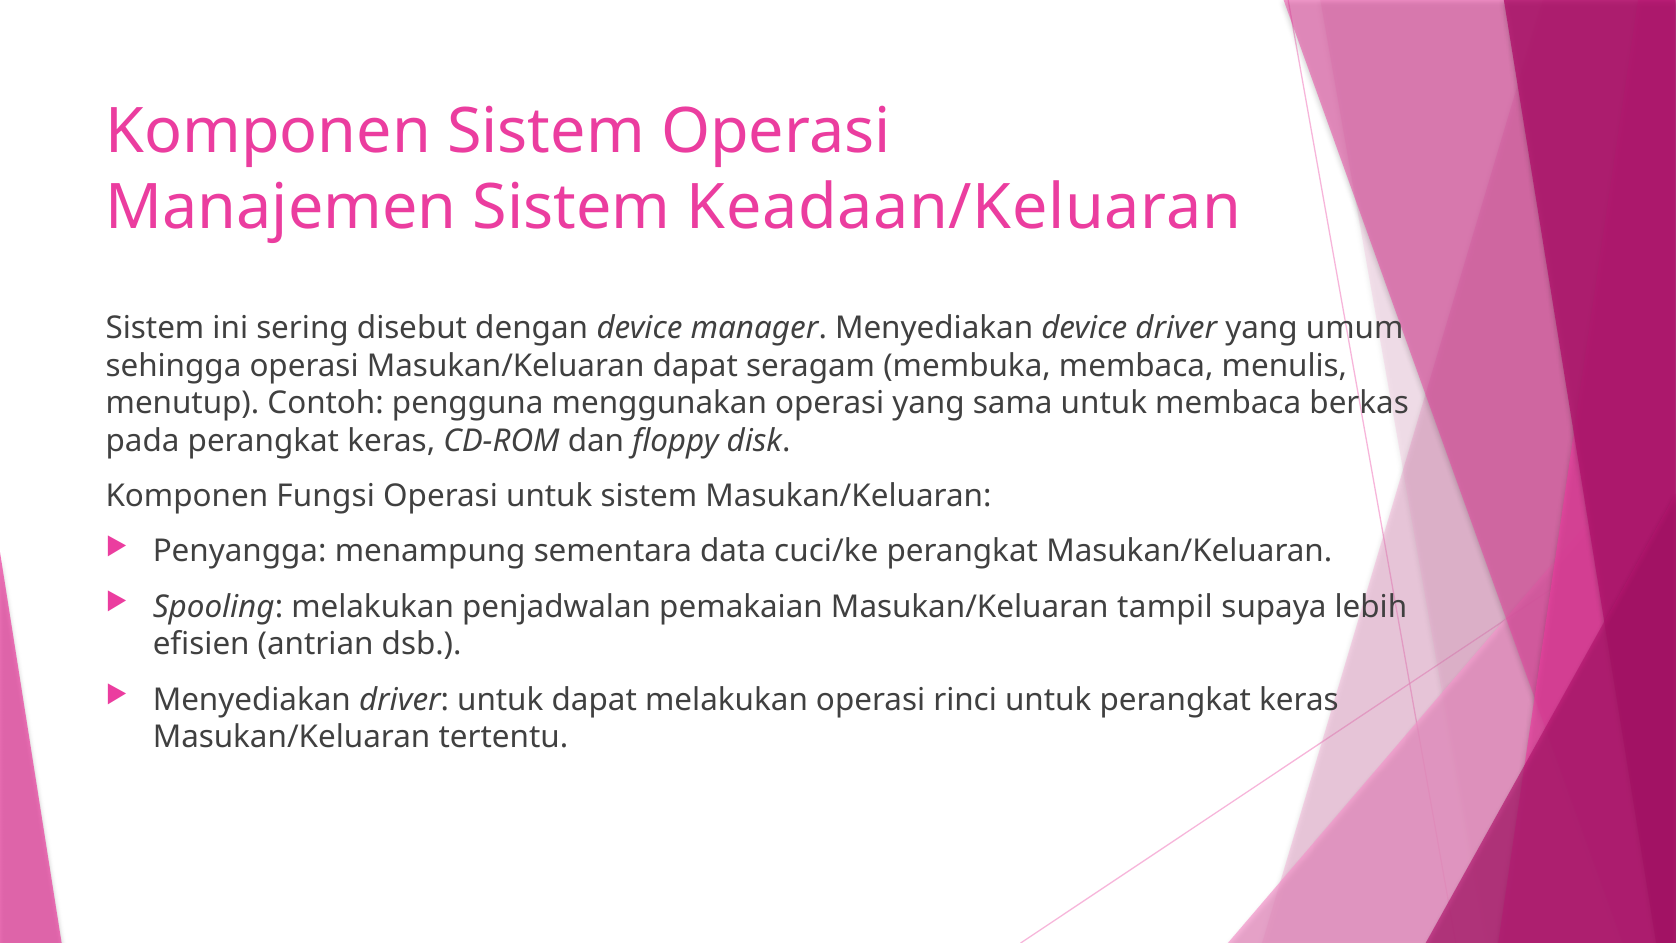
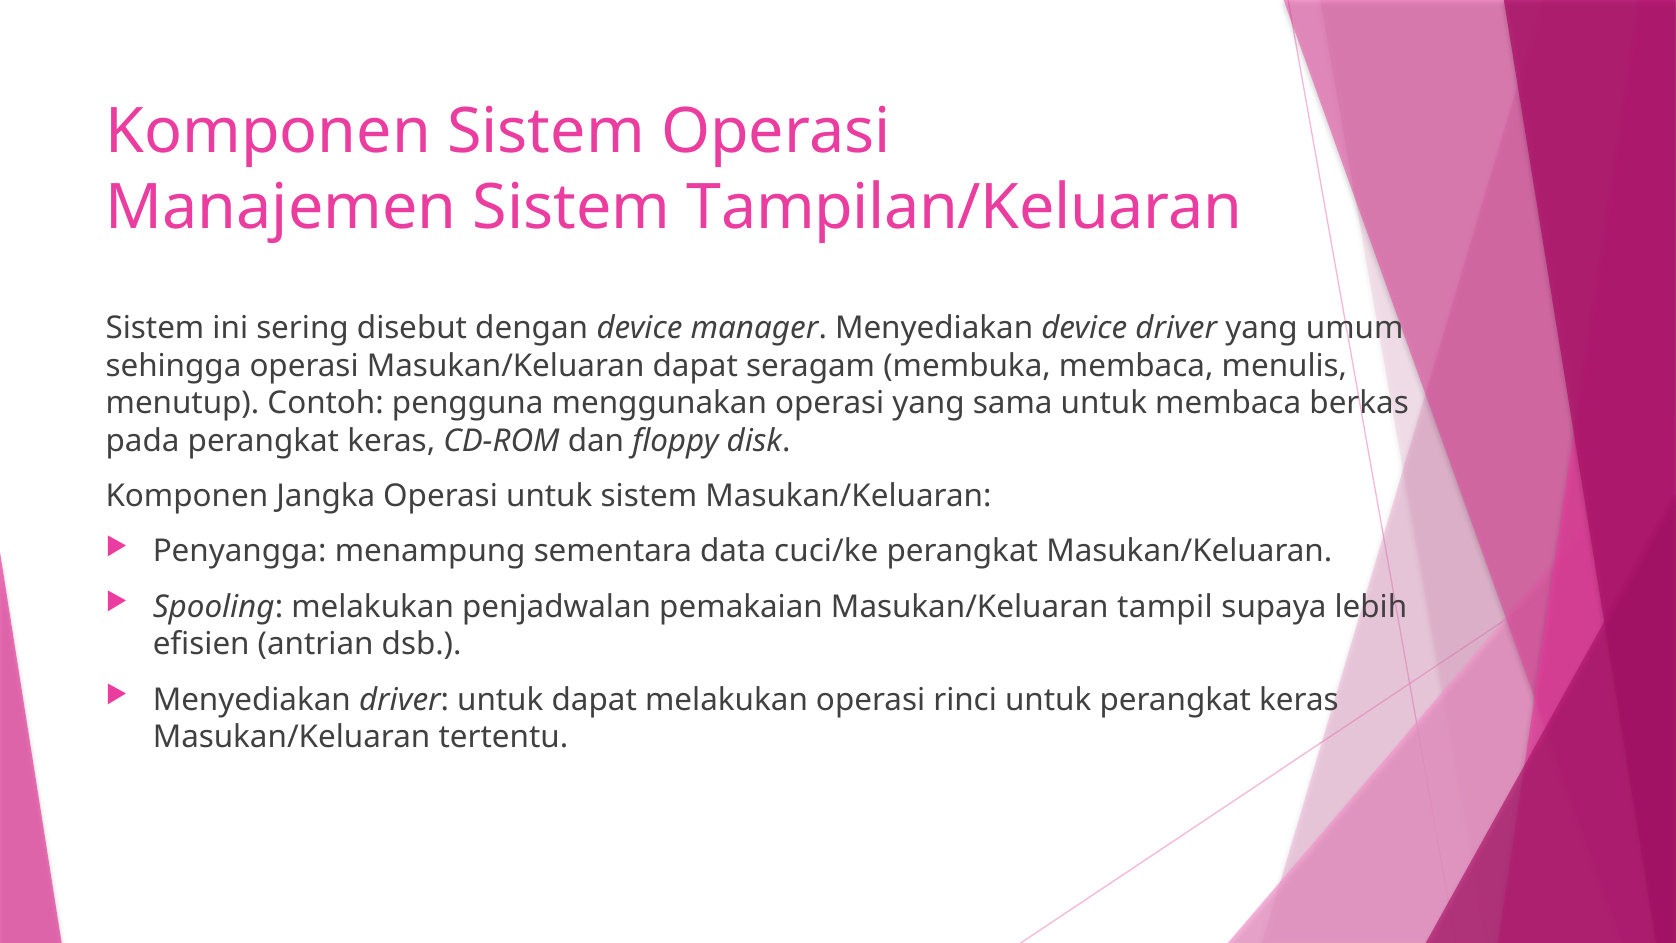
Keadaan/Keluaran: Keadaan/Keluaran -> Tampilan/Keluaran
Fungsi: Fungsi -> Jangka
